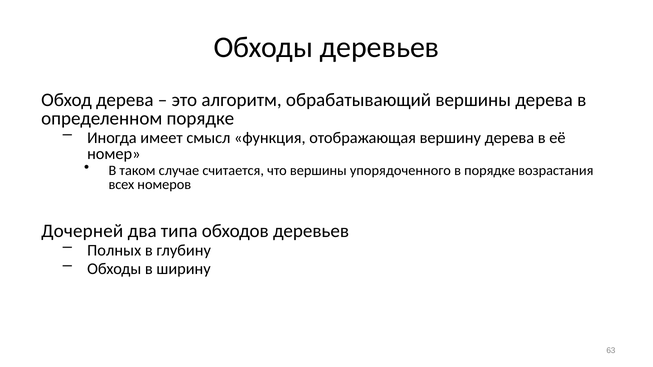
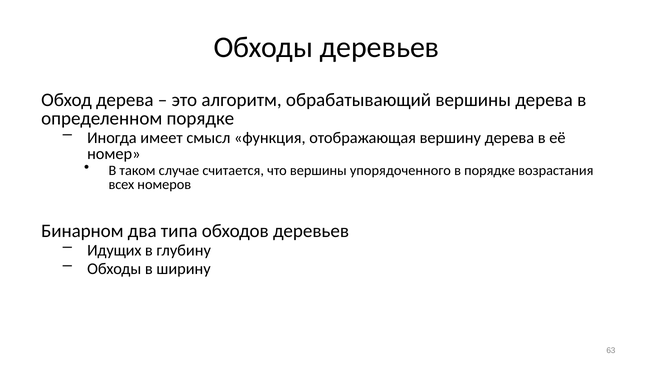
Дочерней: Дочерней -> Бинарном
Полных: Полных -> Идущих
